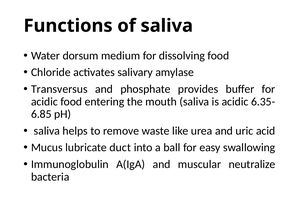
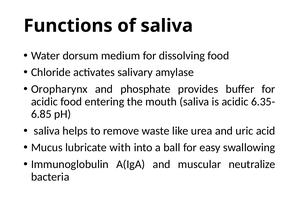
Transversus: Transversus -> Oropharynx
duct: duct -> with
